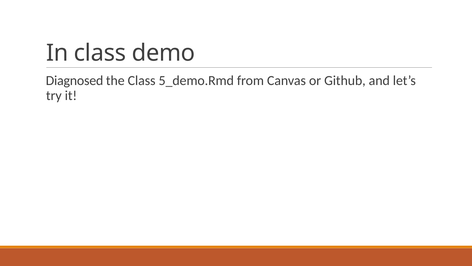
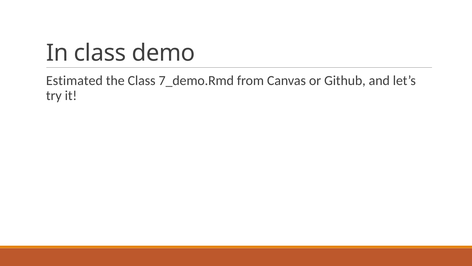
Diagnosed: Diagnosed -> Estimated
5_demo.Rmd: 5_demo.Rmd -> 7_demo.Rmd
